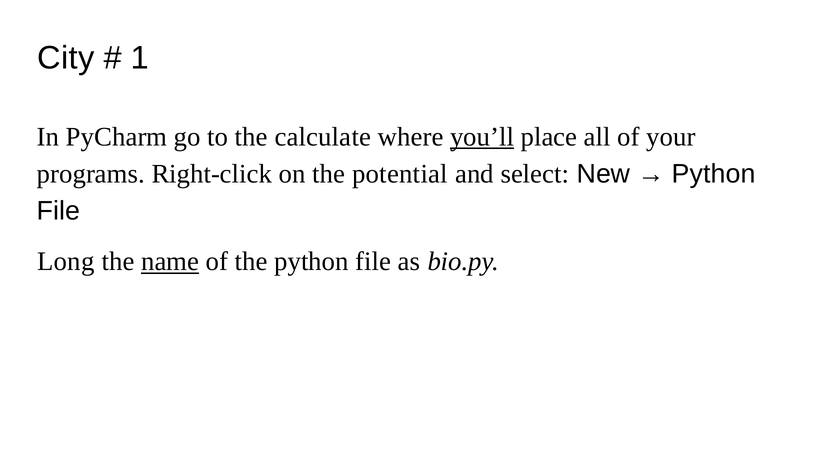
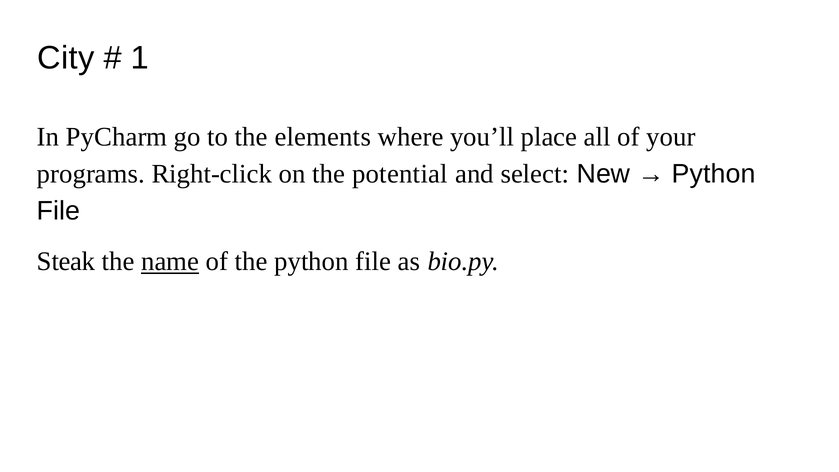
calculate: calculate -> elements
you’ll underline: present -> none
Long: Long -> Steak
